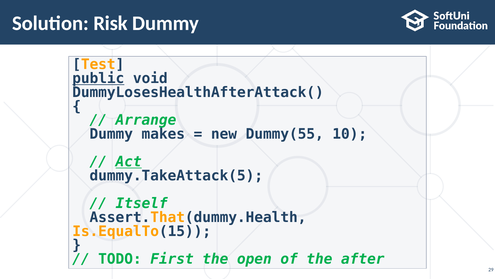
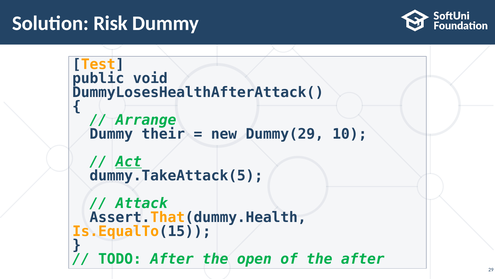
public underline: present -> none
makes: makes -> their
Dummy(55: Dummy(55 -> Dummy(29
Itself: Itself -> Attack
TODO First: First -> After
